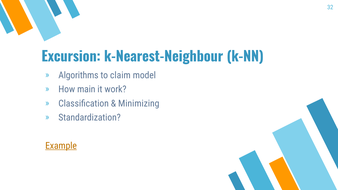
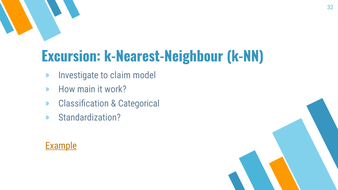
Algorithms: Algorithms -> Investigate
Minimizing: Minimizing -> Categorical
